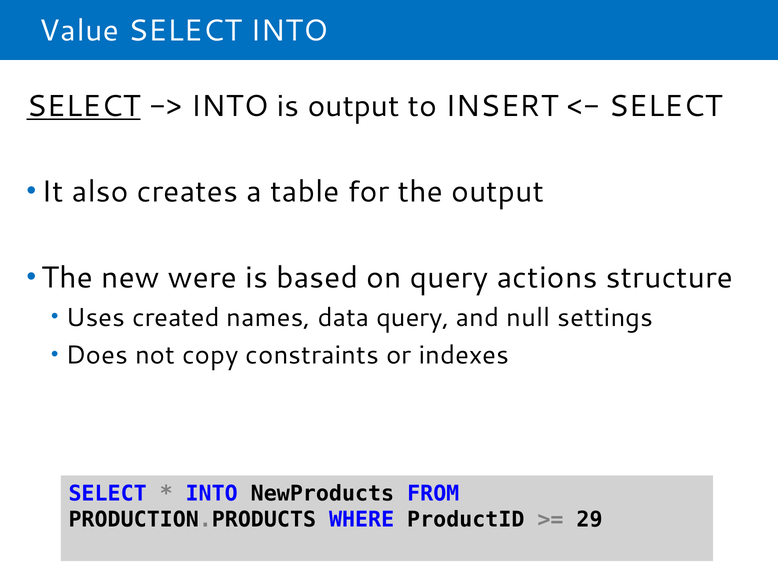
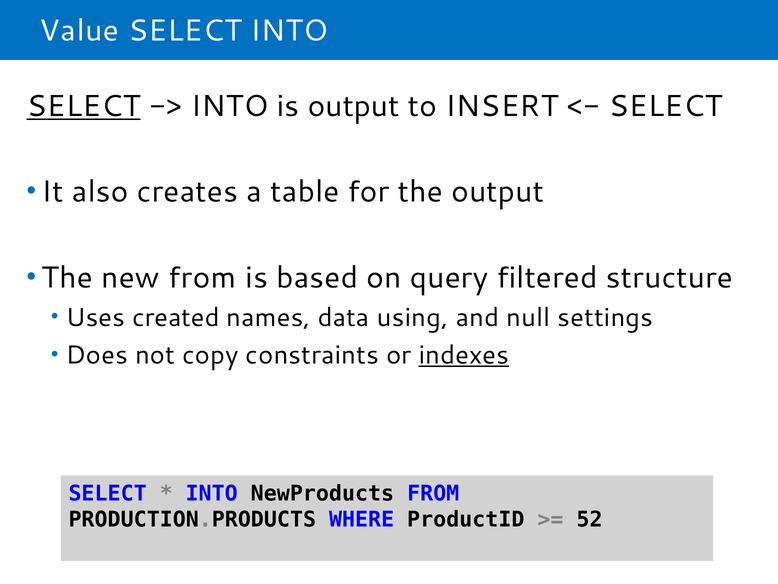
new were: were -> from
actions: actions -> filtered
data query: query -> using
indexes underline: none -> present
29: 29 -> 52
